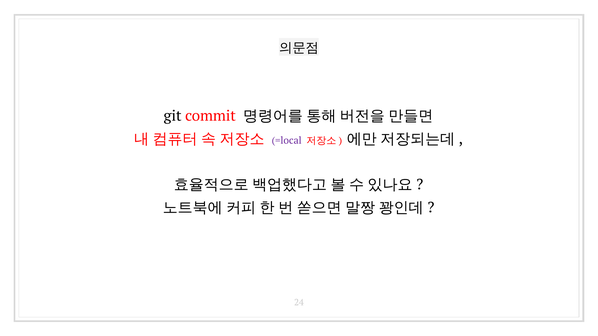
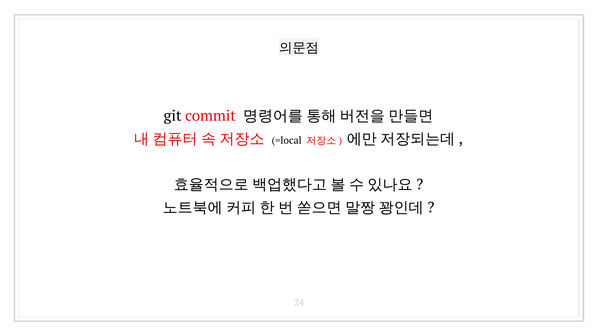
=local colour: purple -> black
